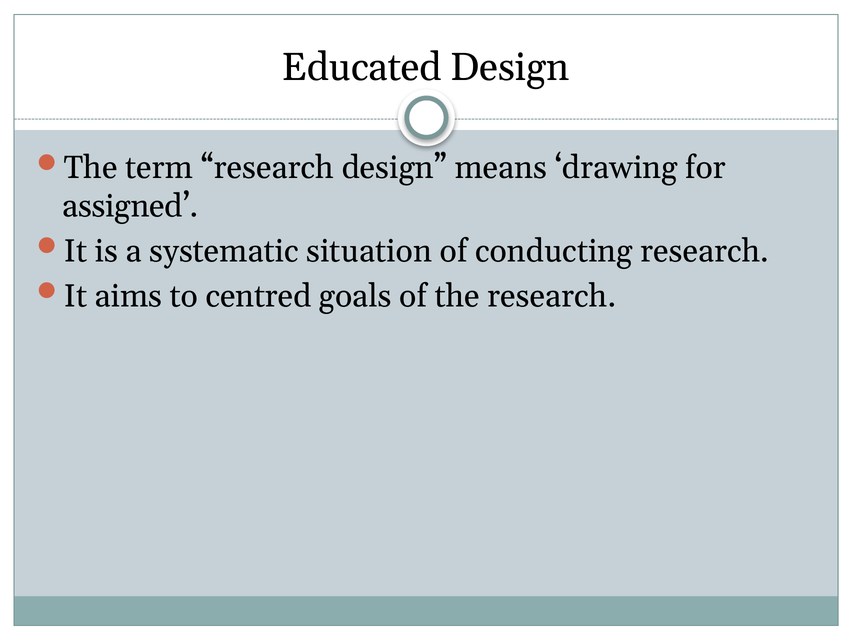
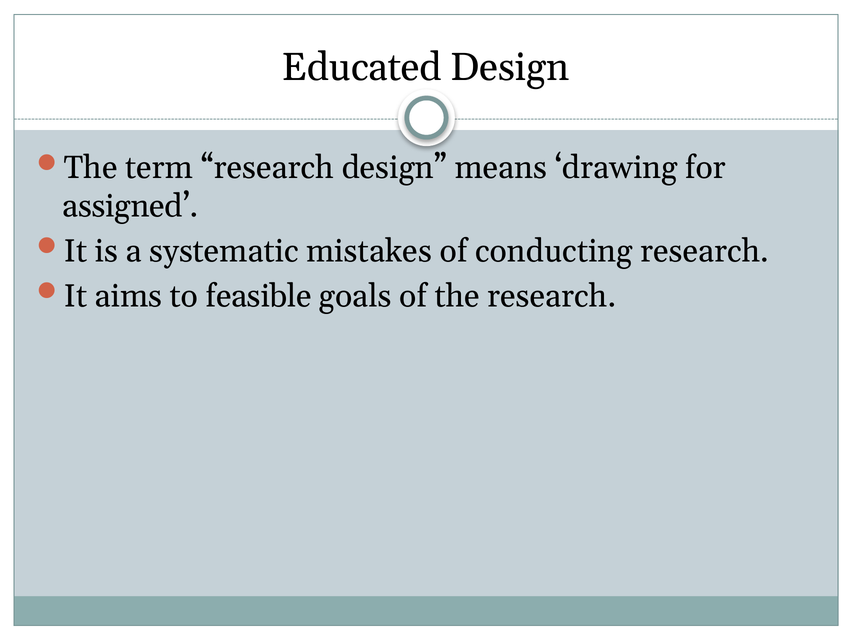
situation: situation -> mistakes
centred: centred -> feasible
